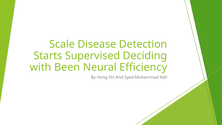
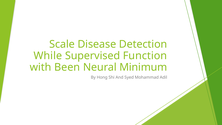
Starts: Starts -> While
Deciding: Deciding -> Function
Efficiency: Efficiency -> Minimum
